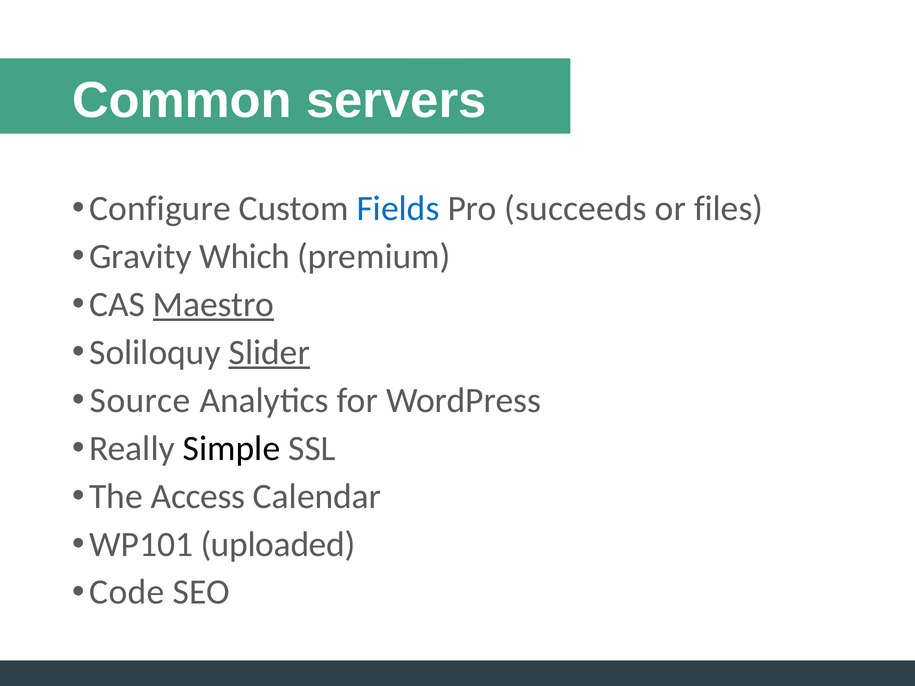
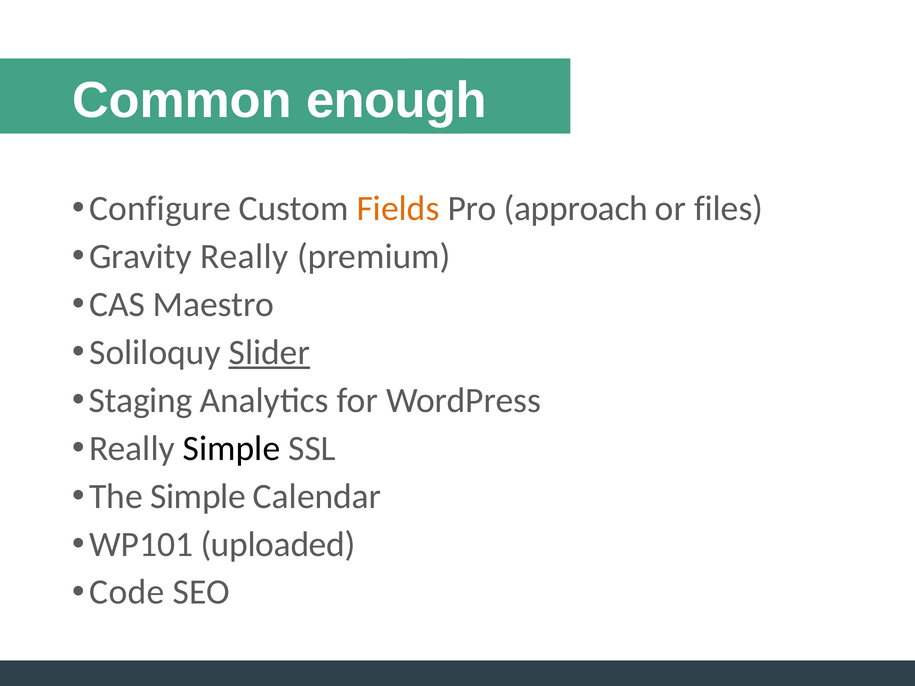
servers: servers -> enough
Fields colour: blue -> orange
succeeds: succeeds -> approach
Gravity Which: Which -> Really
Maestro underline: present -> none
Source: Source -> Staging
The Access: Access -> Simple
